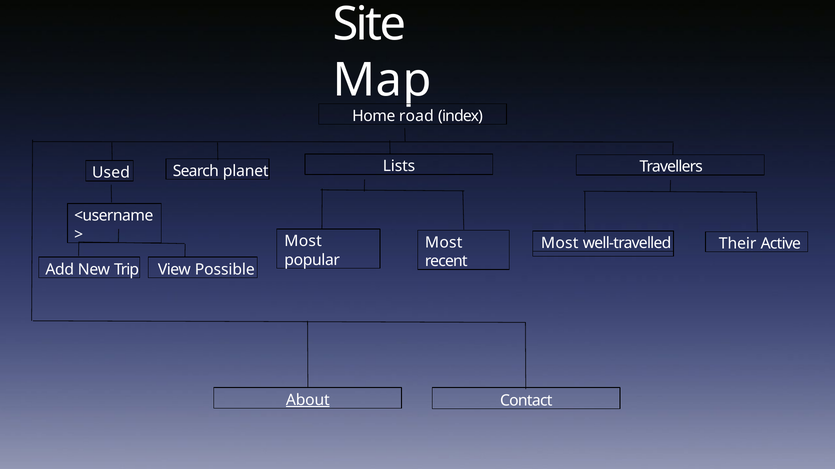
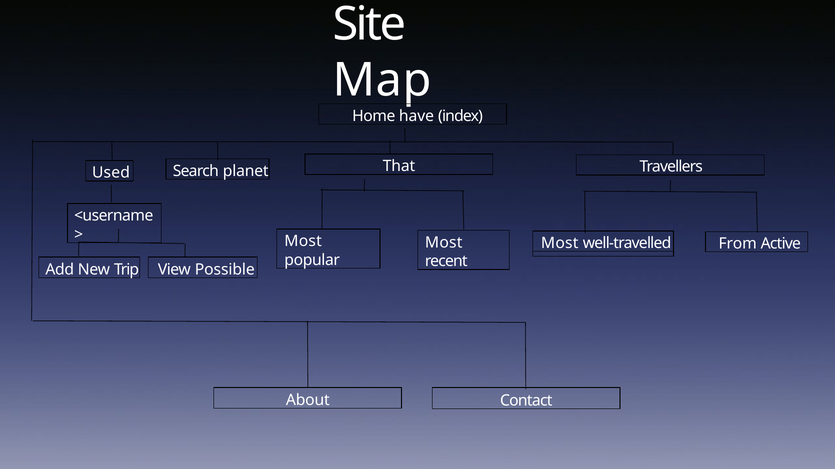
road: road -> have
Lists: Lists -> That
Their: Their -> From
About underline: present -> none
